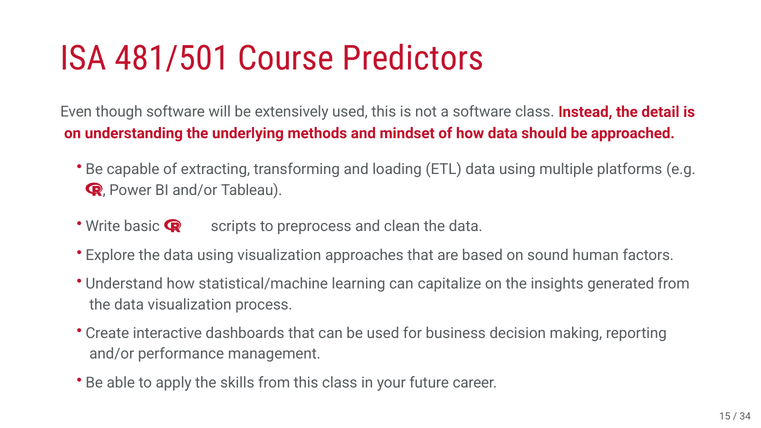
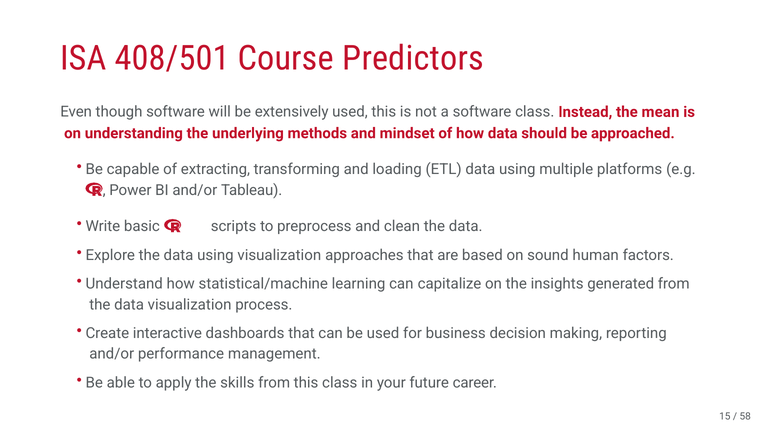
481/501: 481/501 -> 408/501
detail: detail -> mean
34: 34 -> 58
